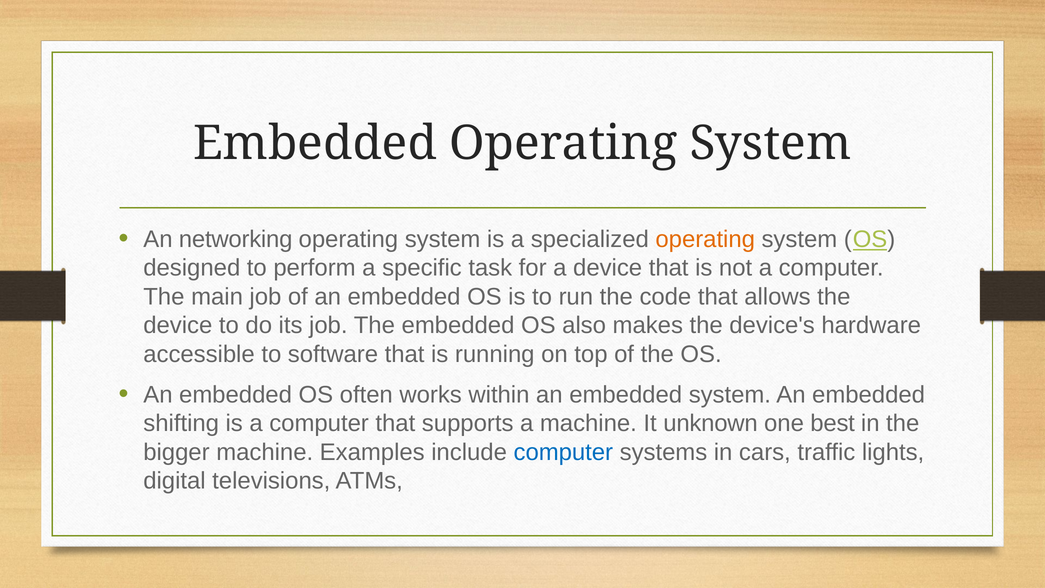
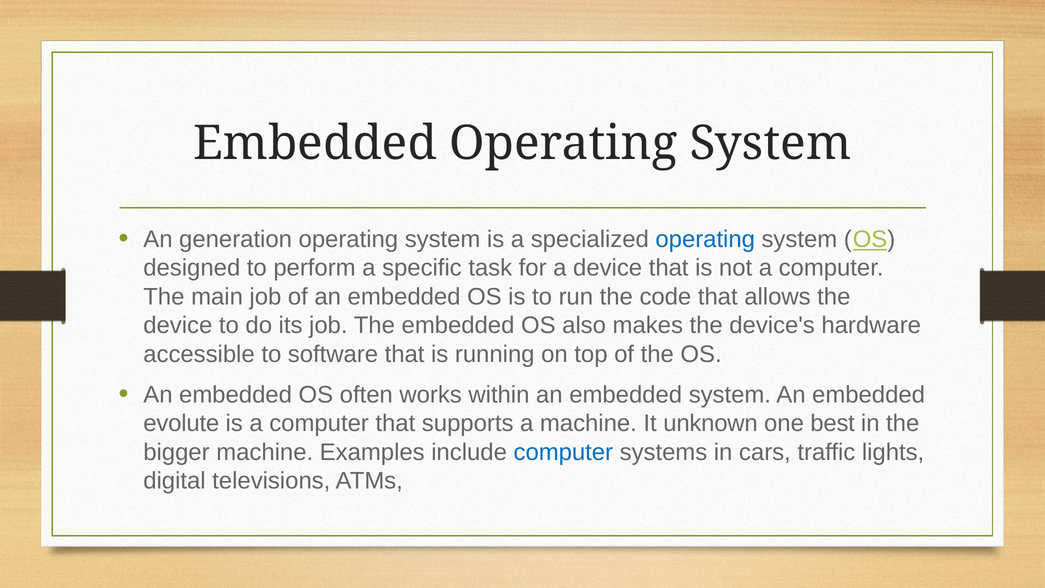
networking: networking -> generation
operating at (705, 239) colour: orange -> blue
shifting: shifting -> evolute
